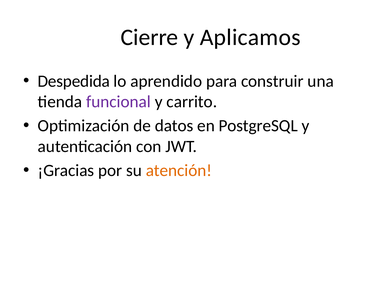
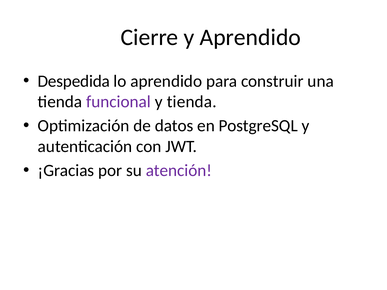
y Aplicamos: Aplicamos -> Aprendido
y carrito: carrito -> tienda
atención colour: orange -> purple
